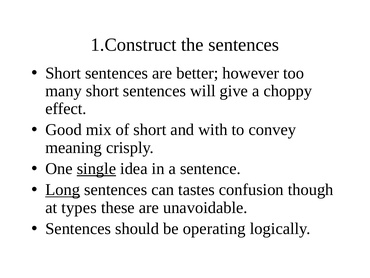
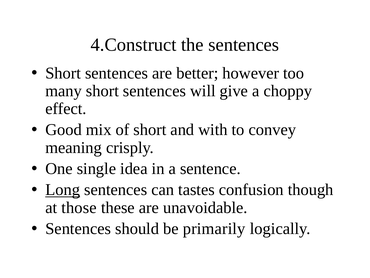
1.Construct: 1.Construct -> 4.Construct
single underline: present -> none
types: types -> those
operating: operating -> primarily
